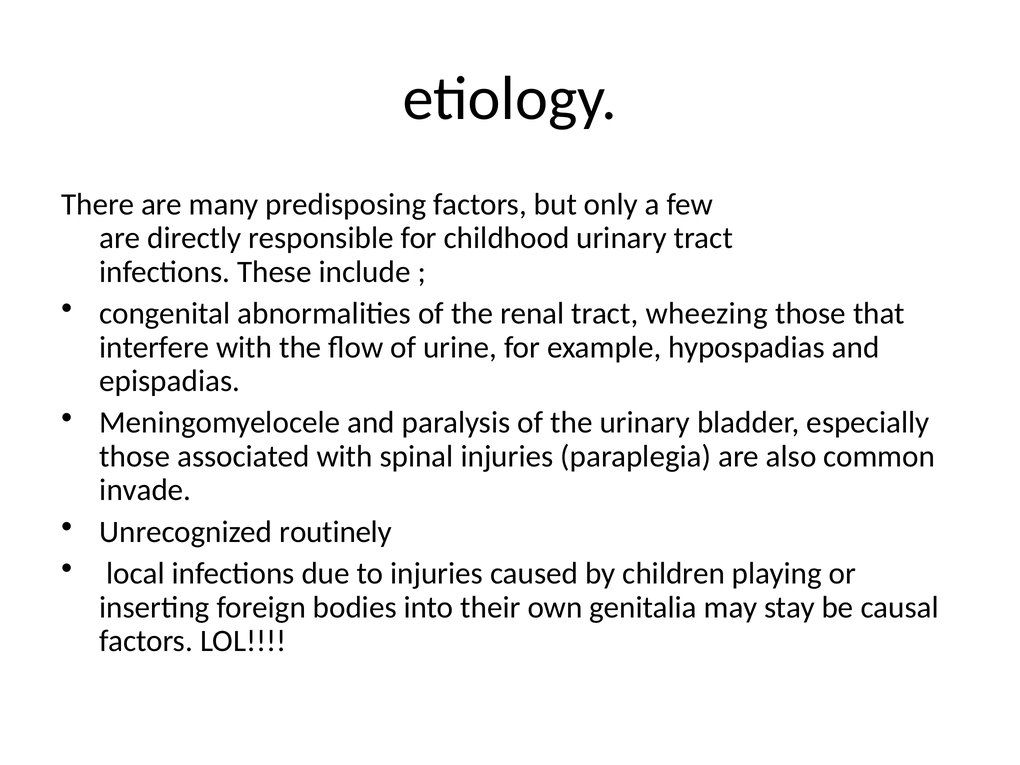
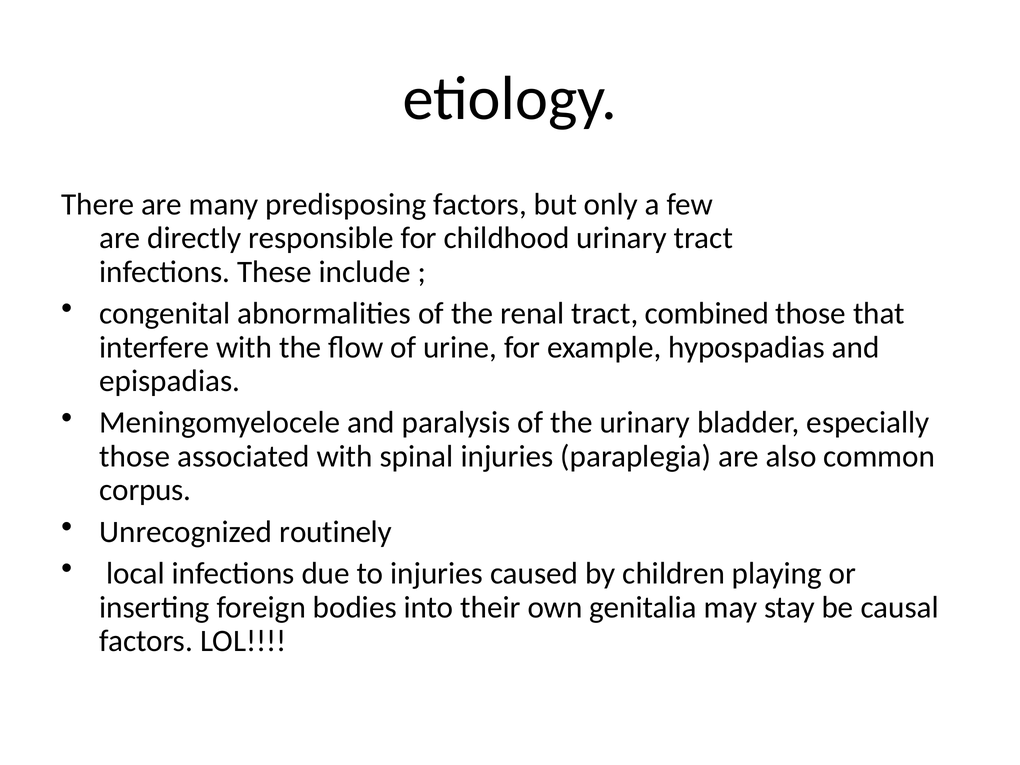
wheezing: wheezing -> combined
invade: invade -> corpus
